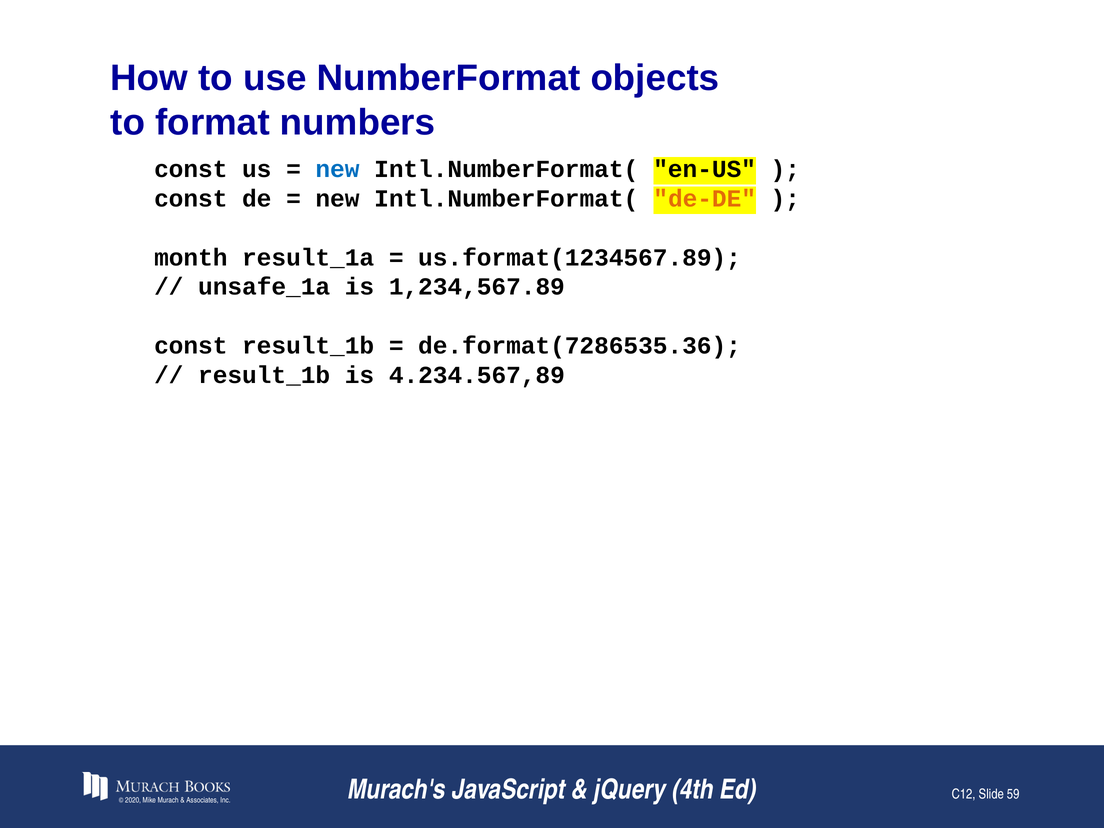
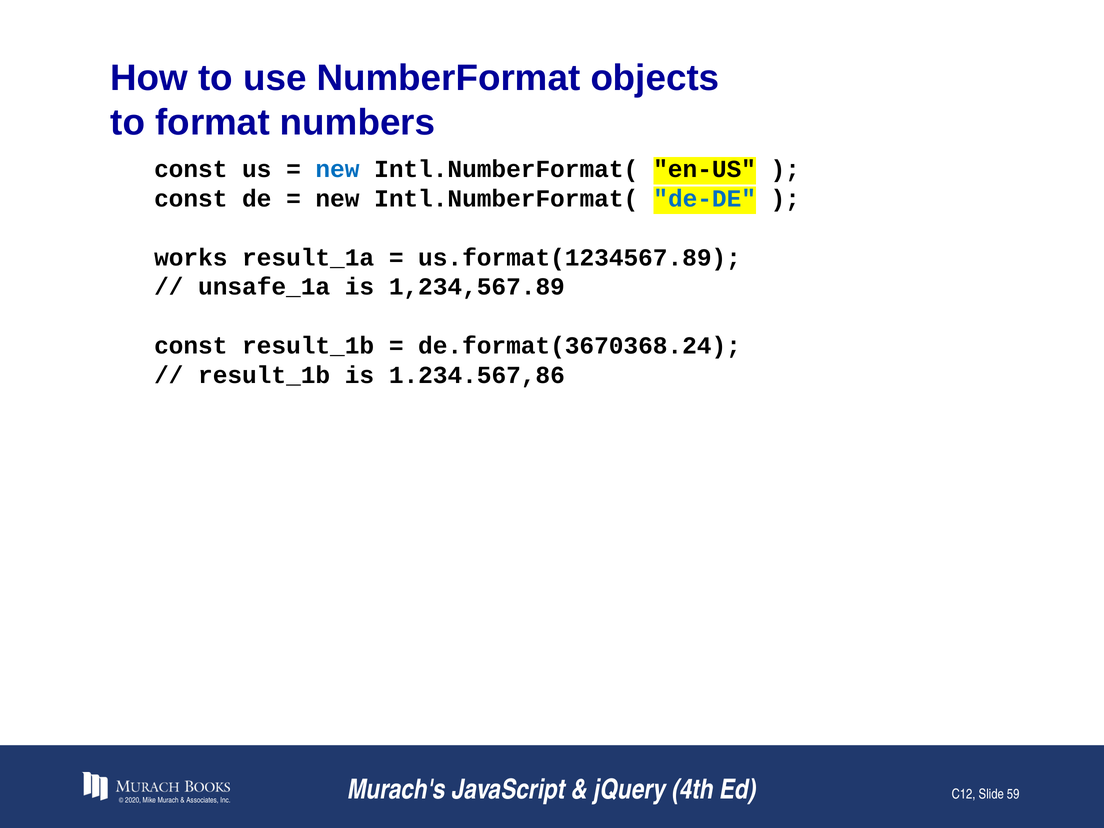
de-DE colour: orange -> blue
month: month -> works
de.format(7286535.36: de.format(7286535.36 -> de.format(3670368.24
4.234.567,89: 4.234.567,89 -> 1.234.567,86
